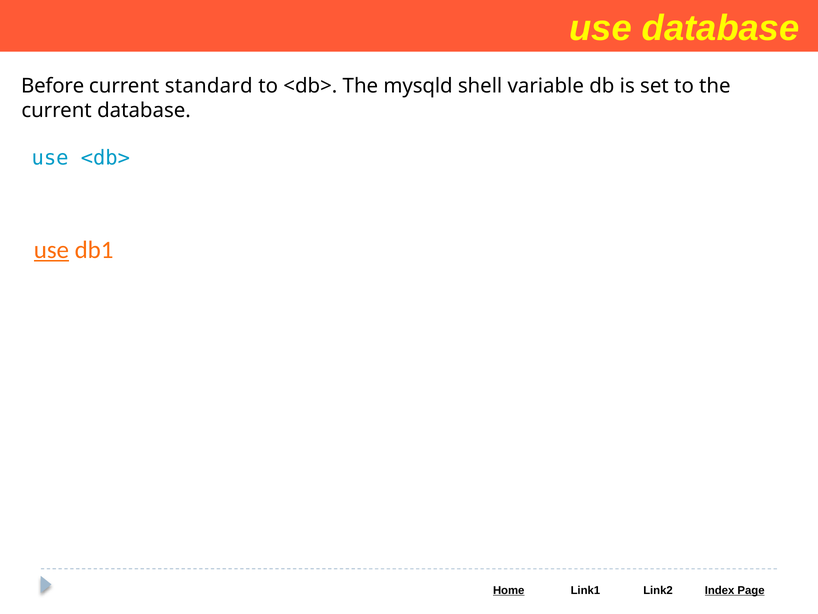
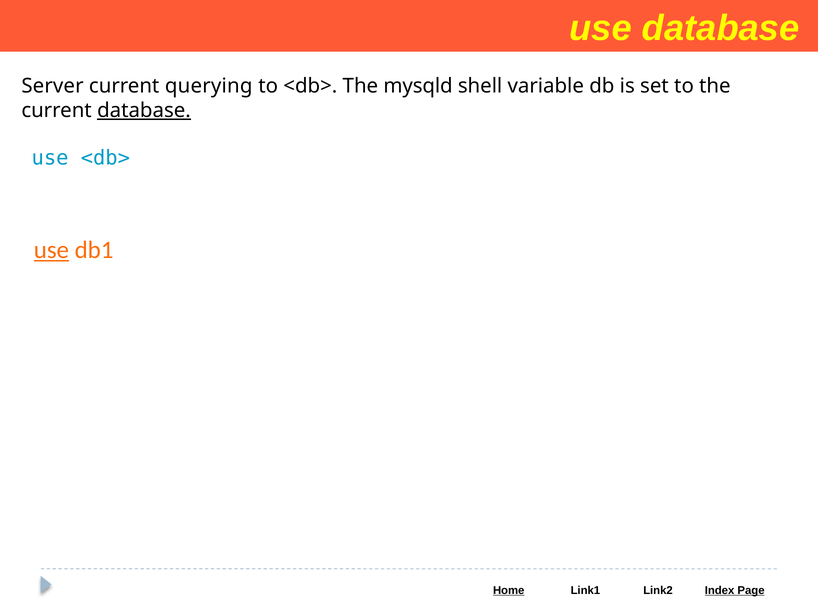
Before: Before -> Server
standard: standard -> querying
database at (144, 110) underline: none -> present
